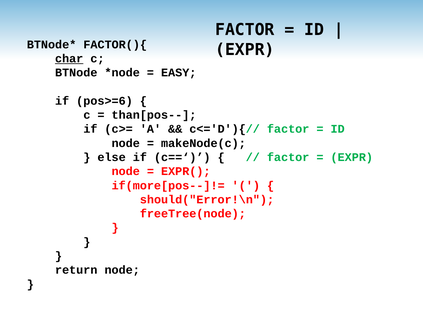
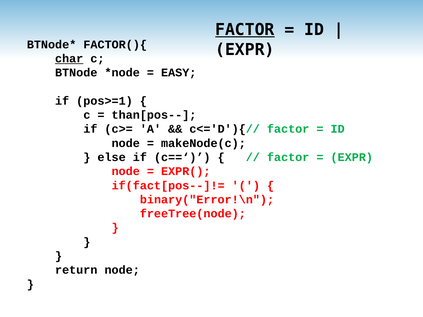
FACTOR at (245, 30) underline: none -> present
pos>=6: pos>=6 -> pos>=1
if(more[pos--]!=: if(more[pos--]!= -> if(fact[pos--]!=
should("Error!\n: should("Error!\n -> binary("Error!\n
